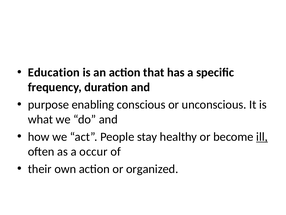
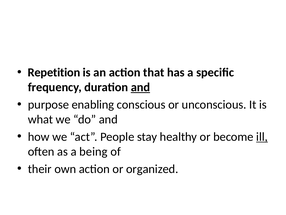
Education: Education -> Repetition
and at (140, 87) underline: none -> present
occur: occur -> being
